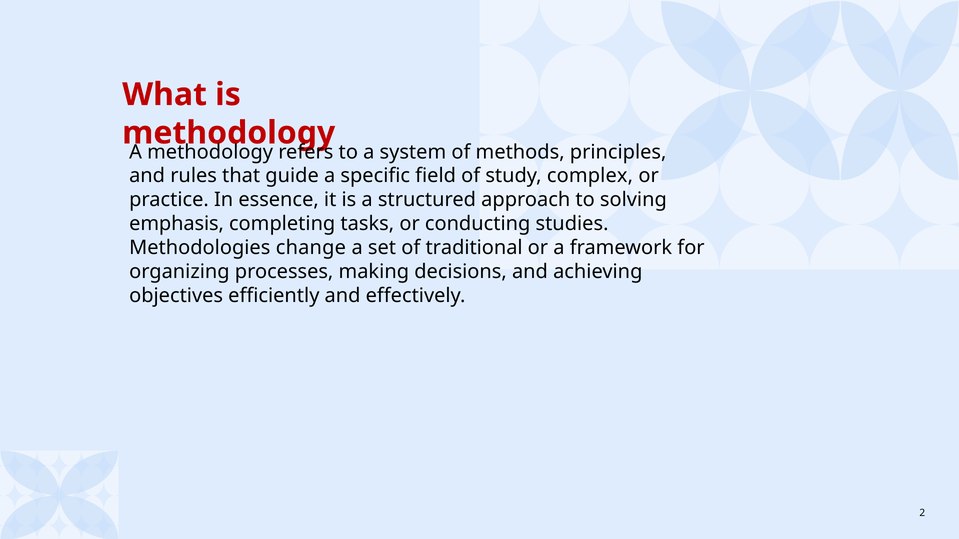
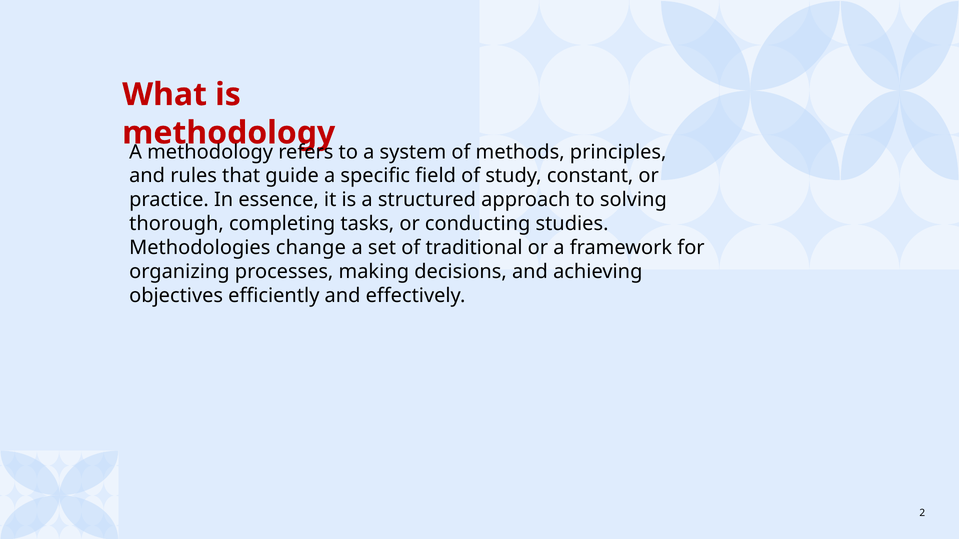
complex: complex -> constant
emphasis: emphasis -> thorough
